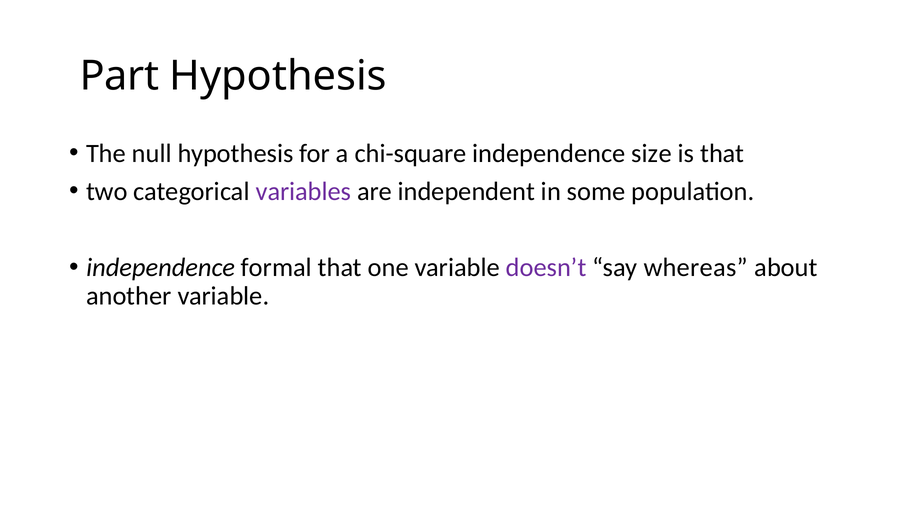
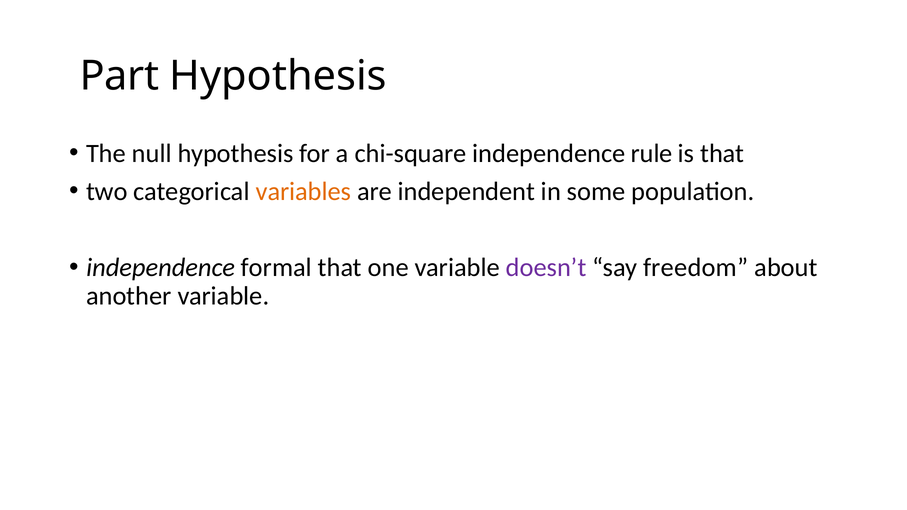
size: size -> rule
variables colour: purple -> orange
whereas: whereas -> freedom
